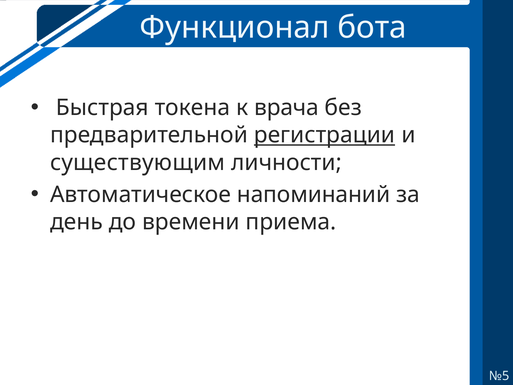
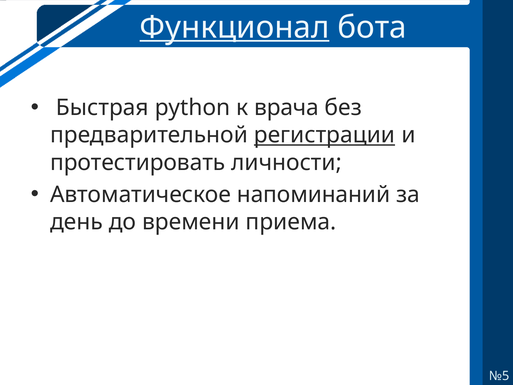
Функционал underline: none -> present
токена: токена -> python
существующим: существующим -> протестировать
